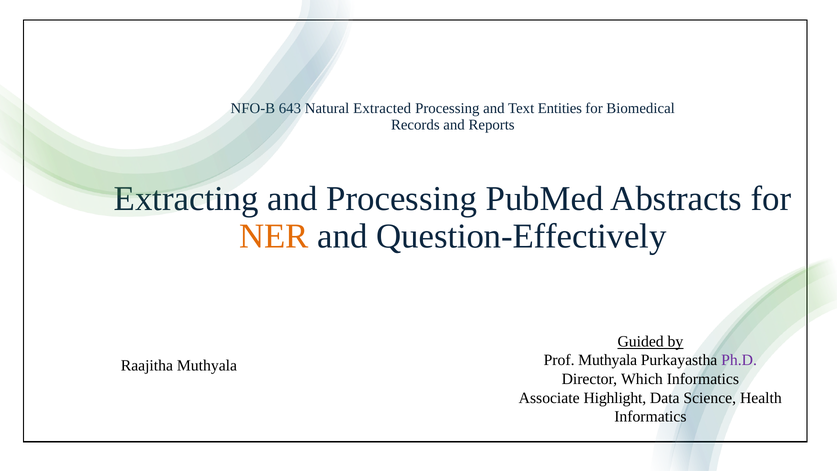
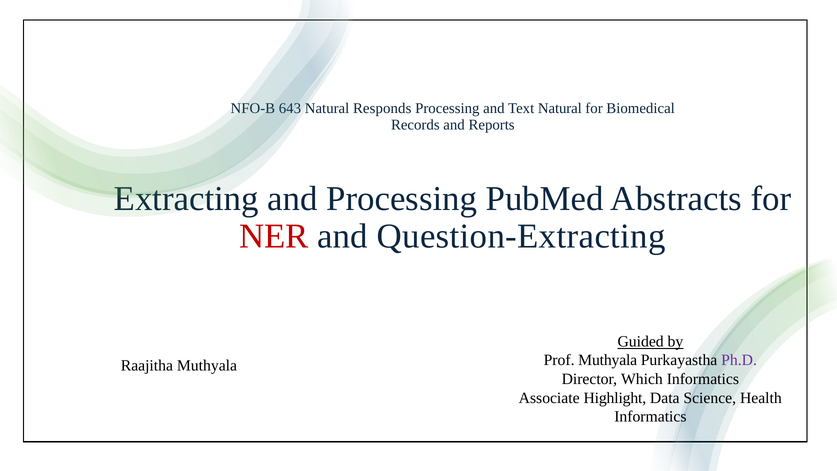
Extracted: Extracted -> Responds
Text Entities: Entities -> Natural
NER colour: orange -> red
Question-Effectively: Question-Effectively -> Question-Extracting
